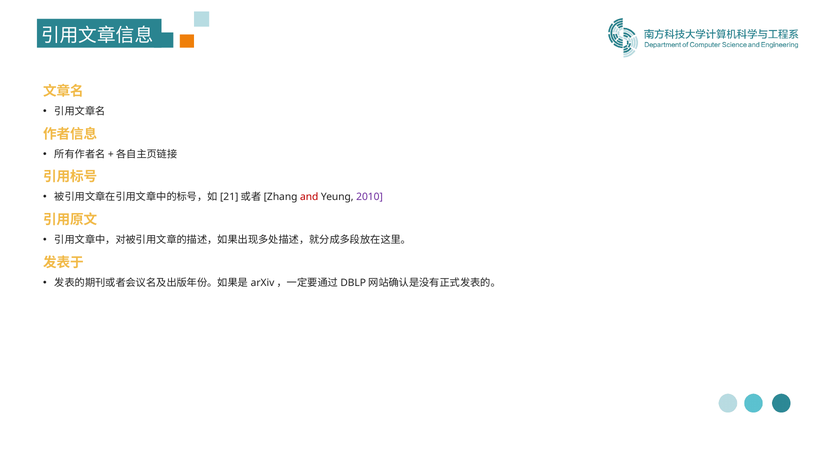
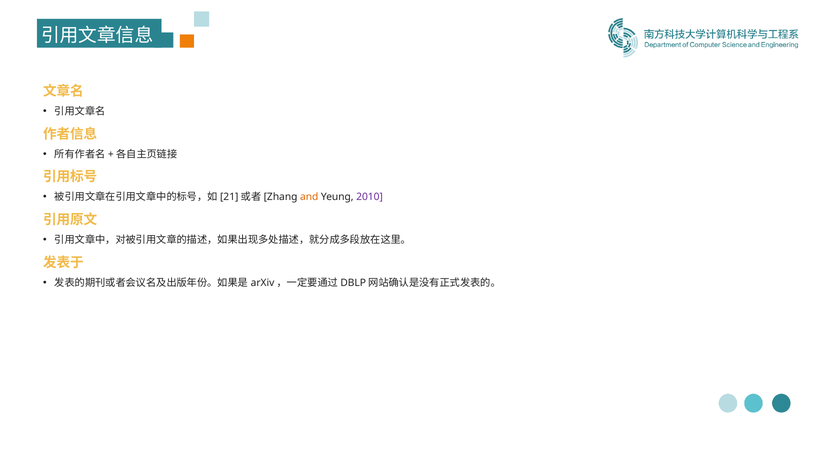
and colour: red -> orange
